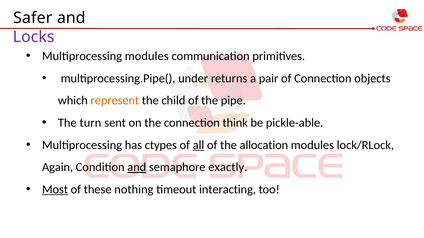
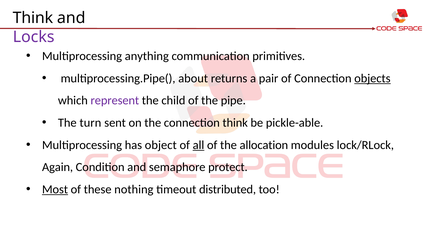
Safer at (33, 18): Safer -> Think
Multiprocessing modules: modules -> anything
under: under -> about
objects underline: none -> present
represent colour: orange -> purple
ctypes: ctypes -> object
and at (137, 168) underline: present -> none
exactly: exactly -> protect
interacting: interacting -> distributed
